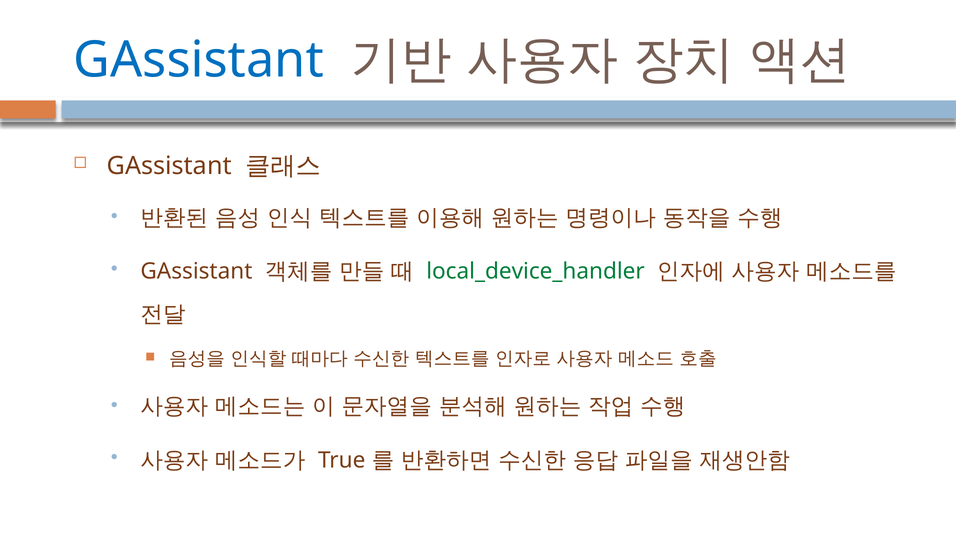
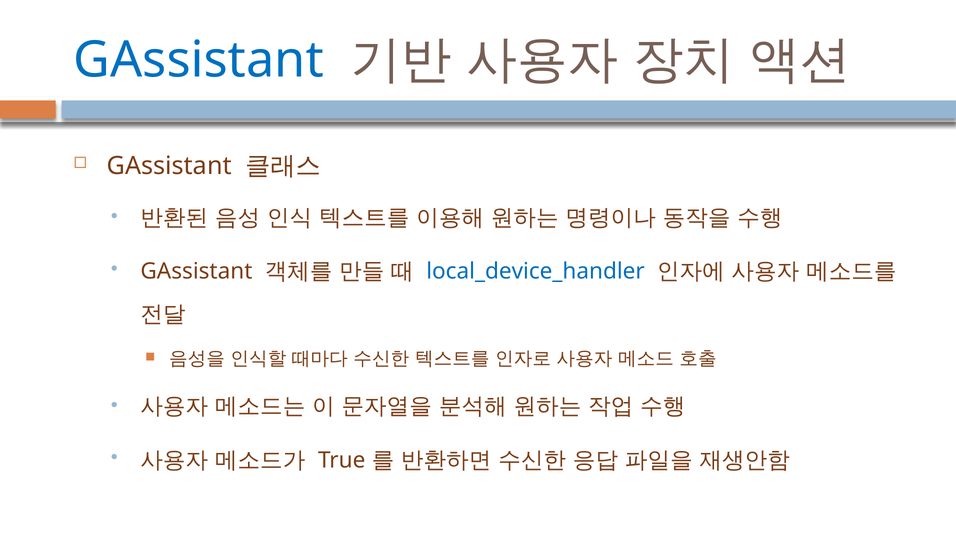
local_device_handler colour: green -> blue
